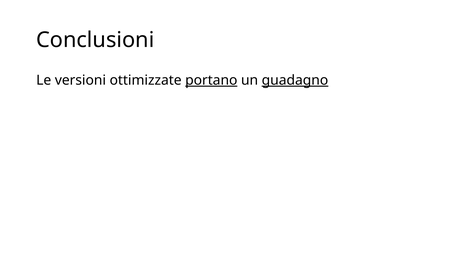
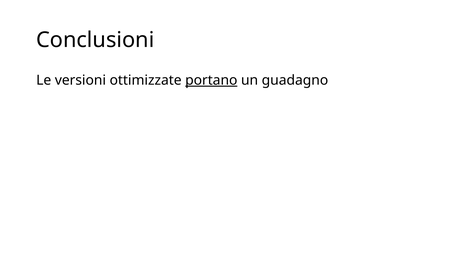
guadagno underline: present -> none
